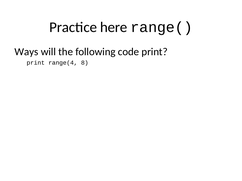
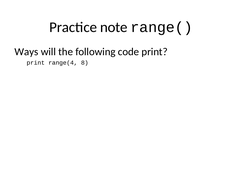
here: here -> note
